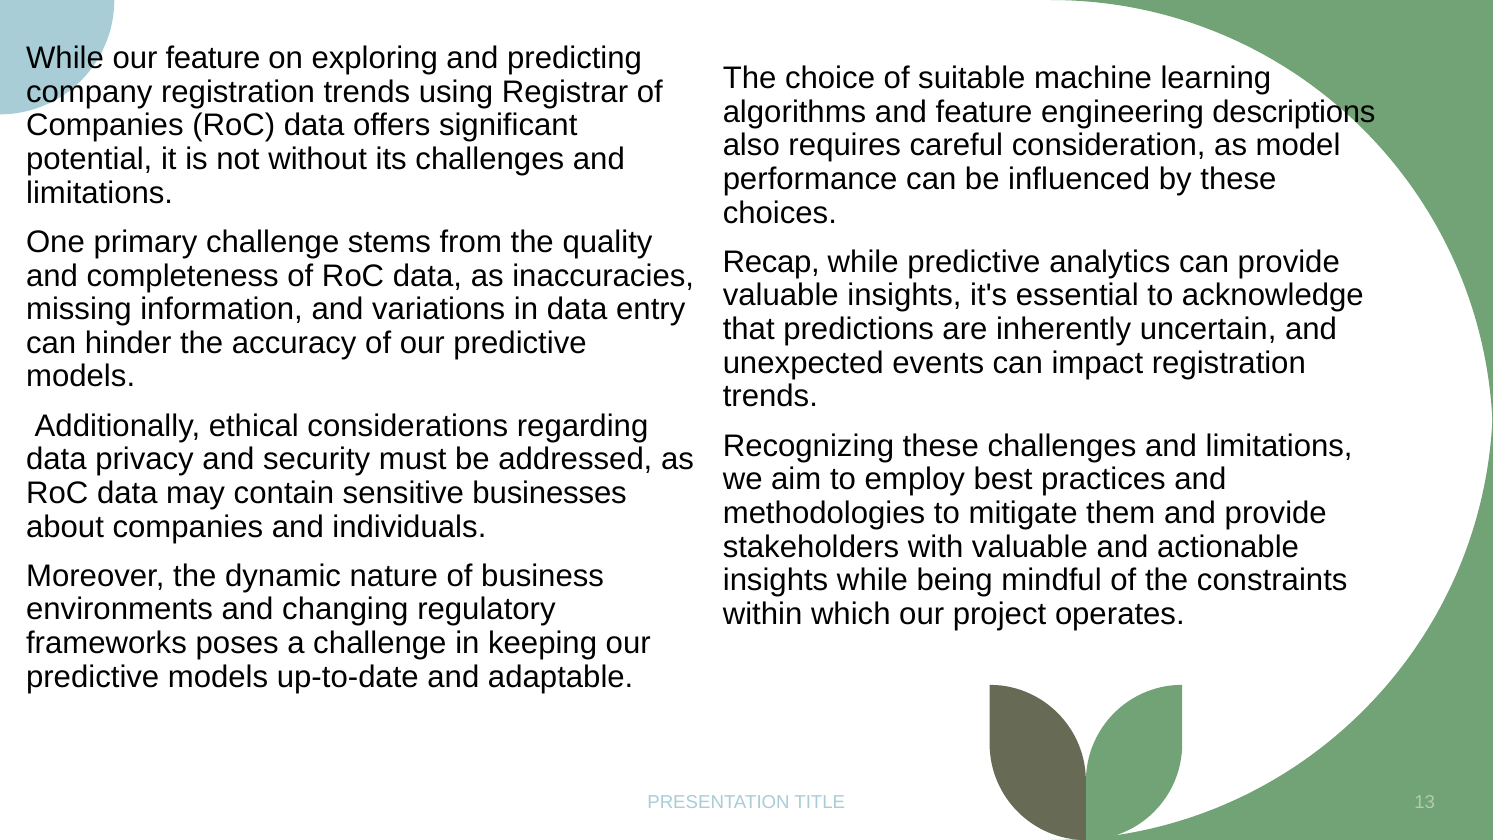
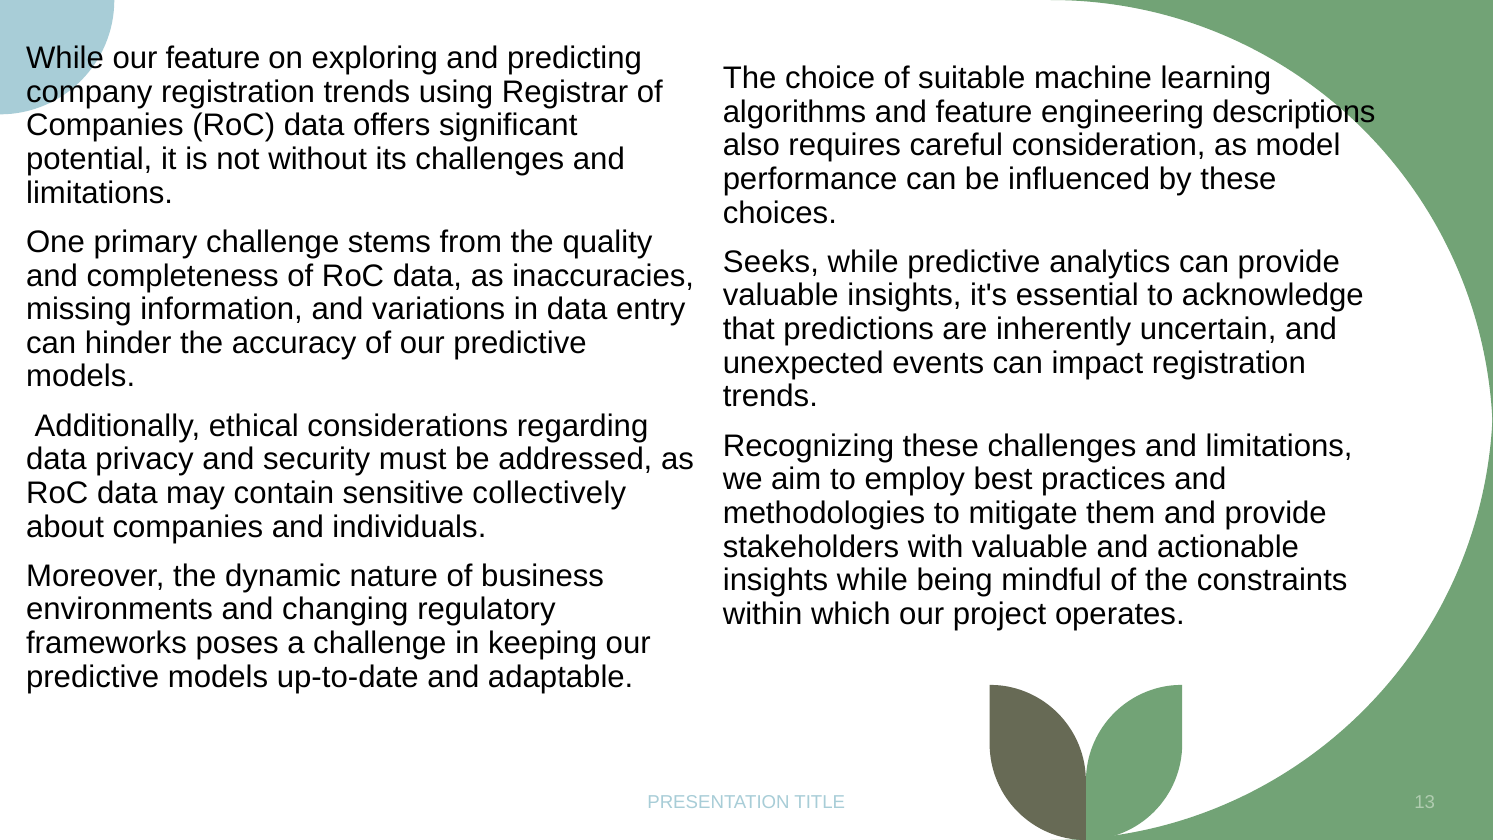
Recap: Recap -> Seeks
businesses: businesses -> collectively
